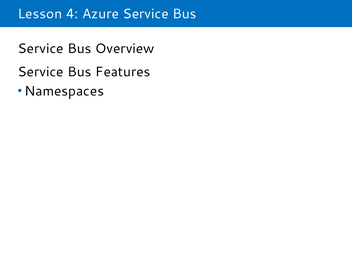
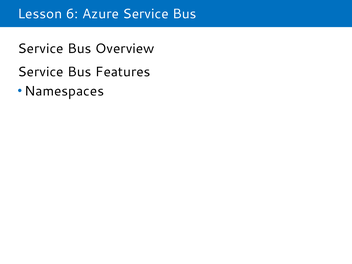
4: 4 -> 6
